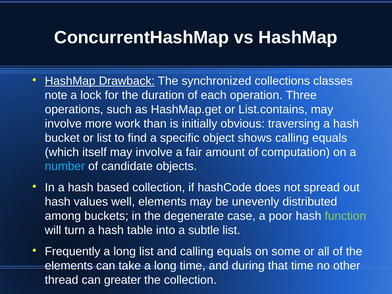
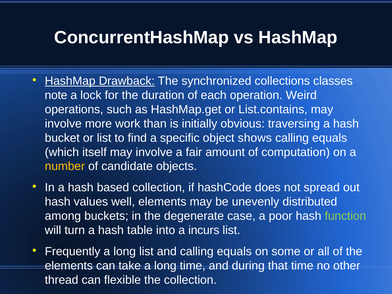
Three: Three -> Weird
number colour: light blue -> yellow
subtle: subtle -> incurs
greater: greater -> flexible
